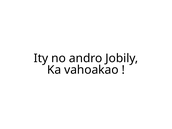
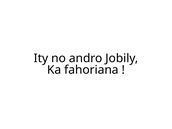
vahoakao: vahoakao -> fahoriana
